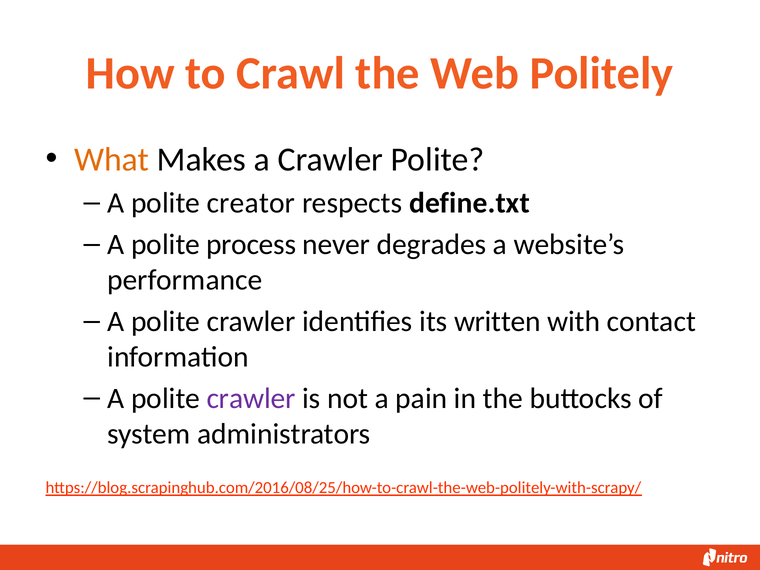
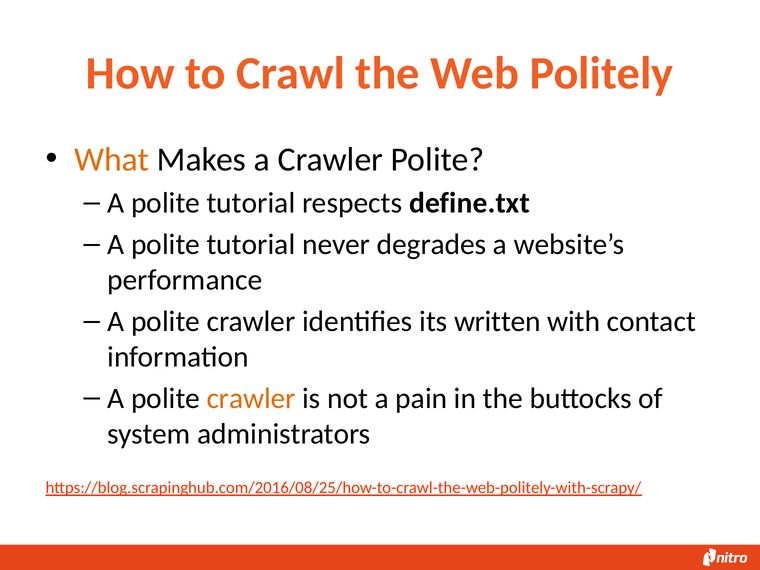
creator at (251, 203): creator -> tutorial
process at (251, 244): process -> tutorial
crawler at (251, 398) colour: purple -> orange
